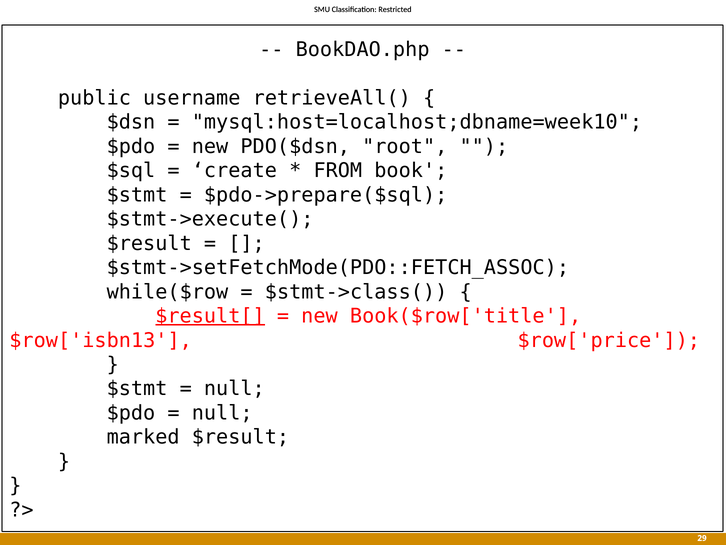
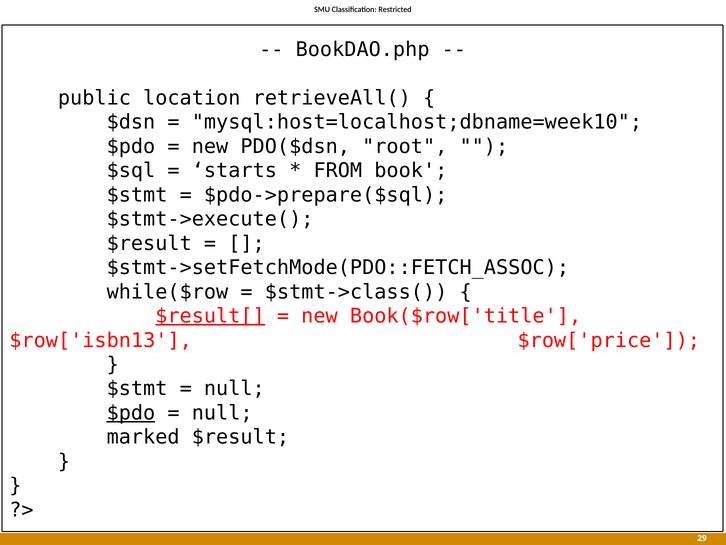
username: username -> location
create: create -> starts
$pdo at (131, 413) underline: none -> present
